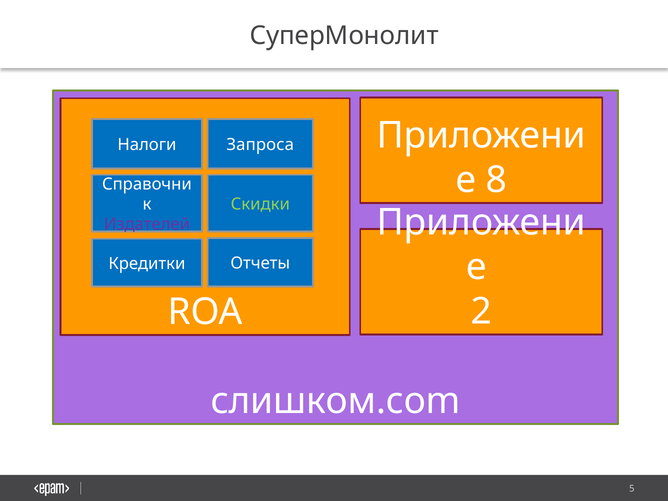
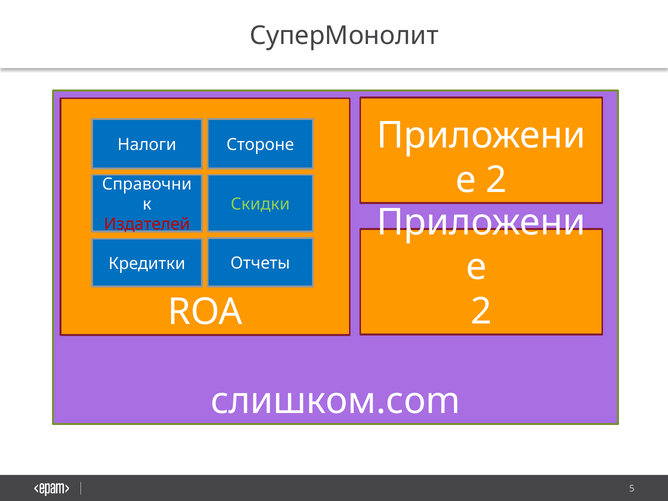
Запроса: Запроса -> Стороне
8 at (496, 180): 8 -> 2
Издателей colour: purple -> red
